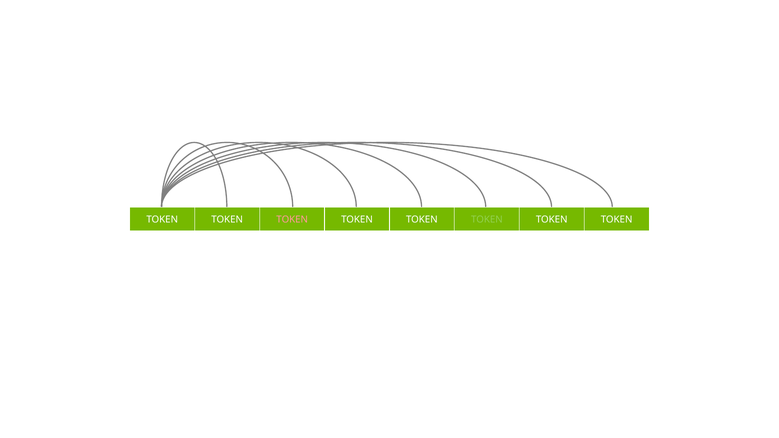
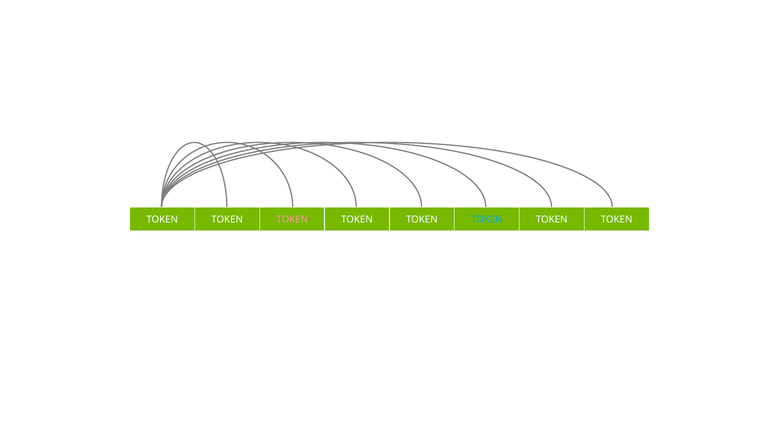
TOKEN at (487, 220) colour: light green -> light blue
